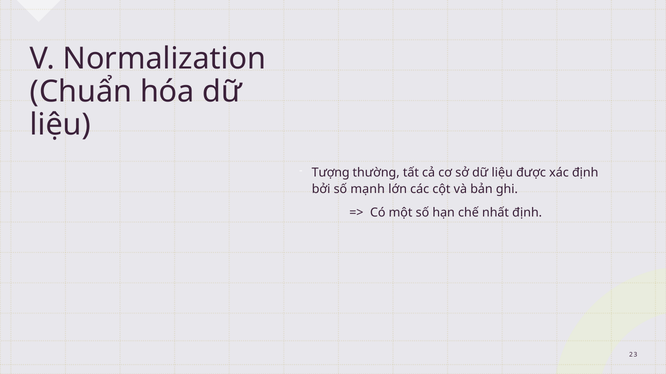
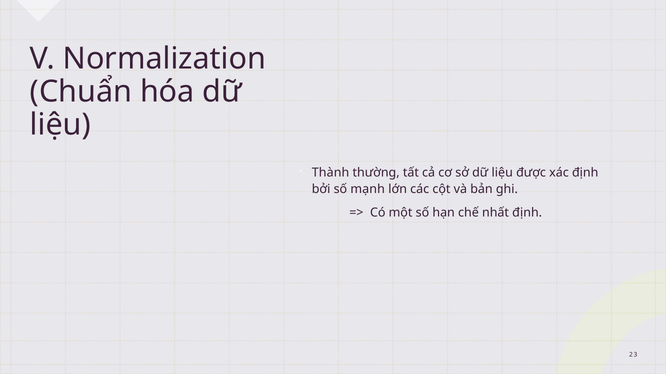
Tượng: Tượng -> Thành
